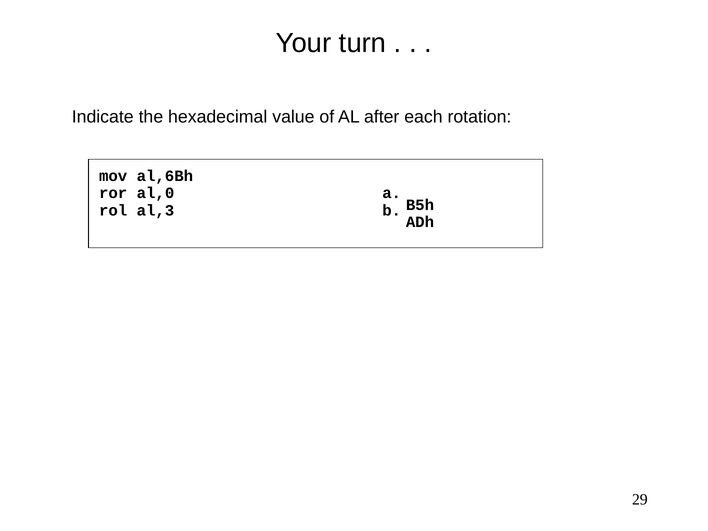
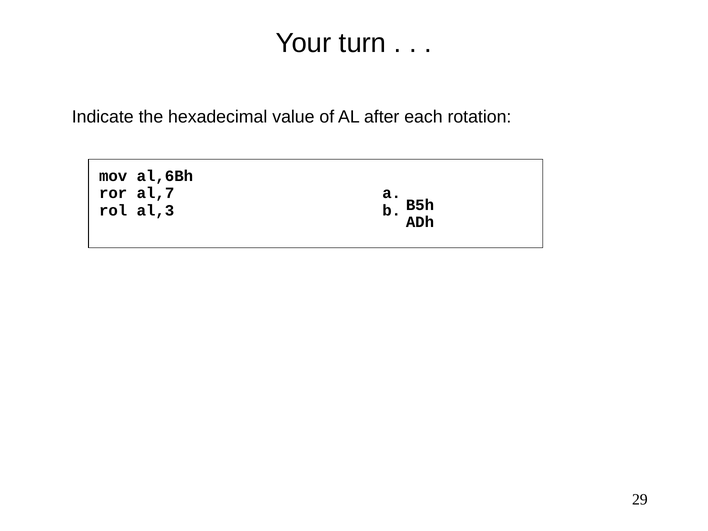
al,0: al,0 -> al,7
